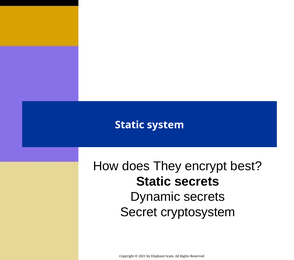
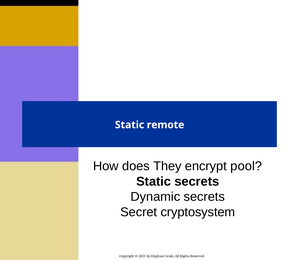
system: system -> remote
best: best -> pool
